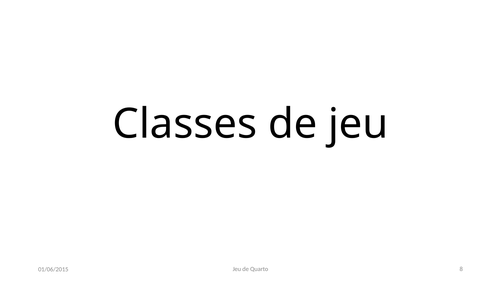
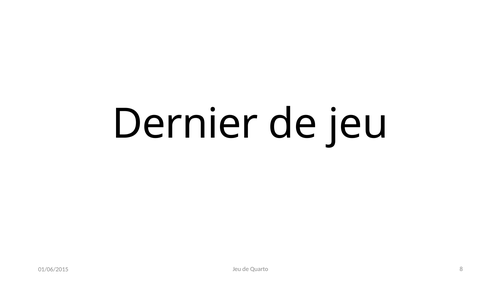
Classes: Classes -> Dernier
